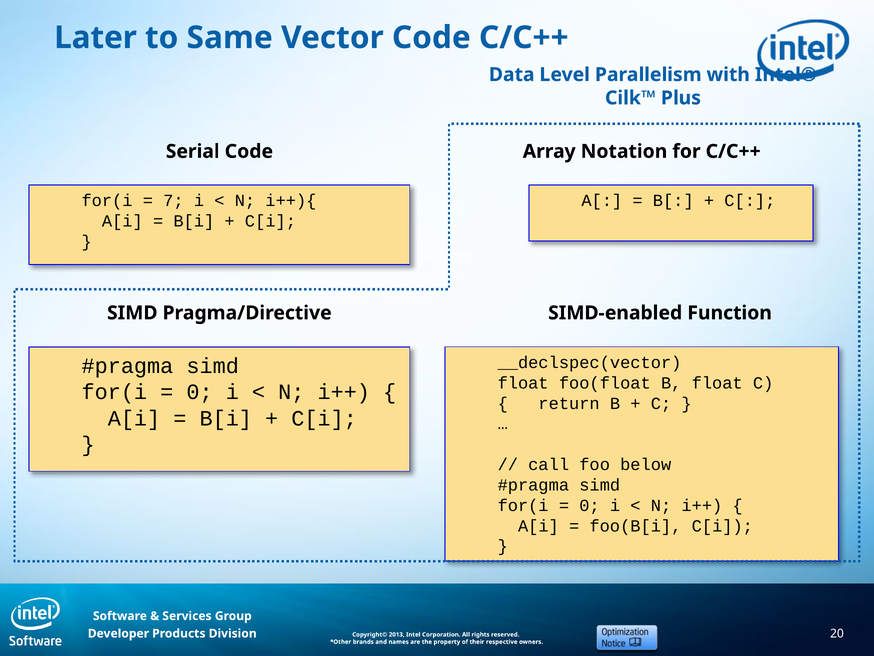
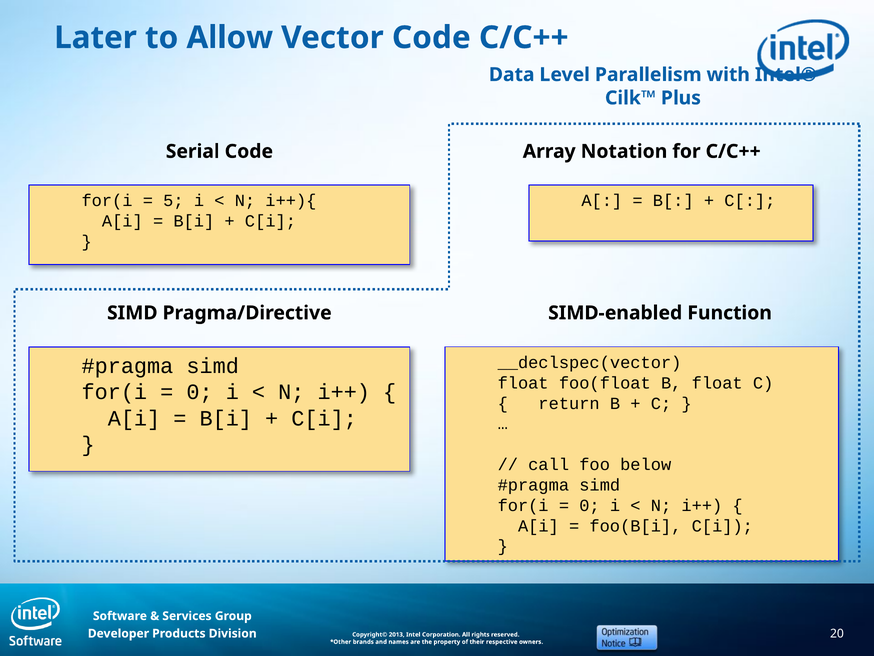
Same: Same -> Allow
7: 7 -> 5
